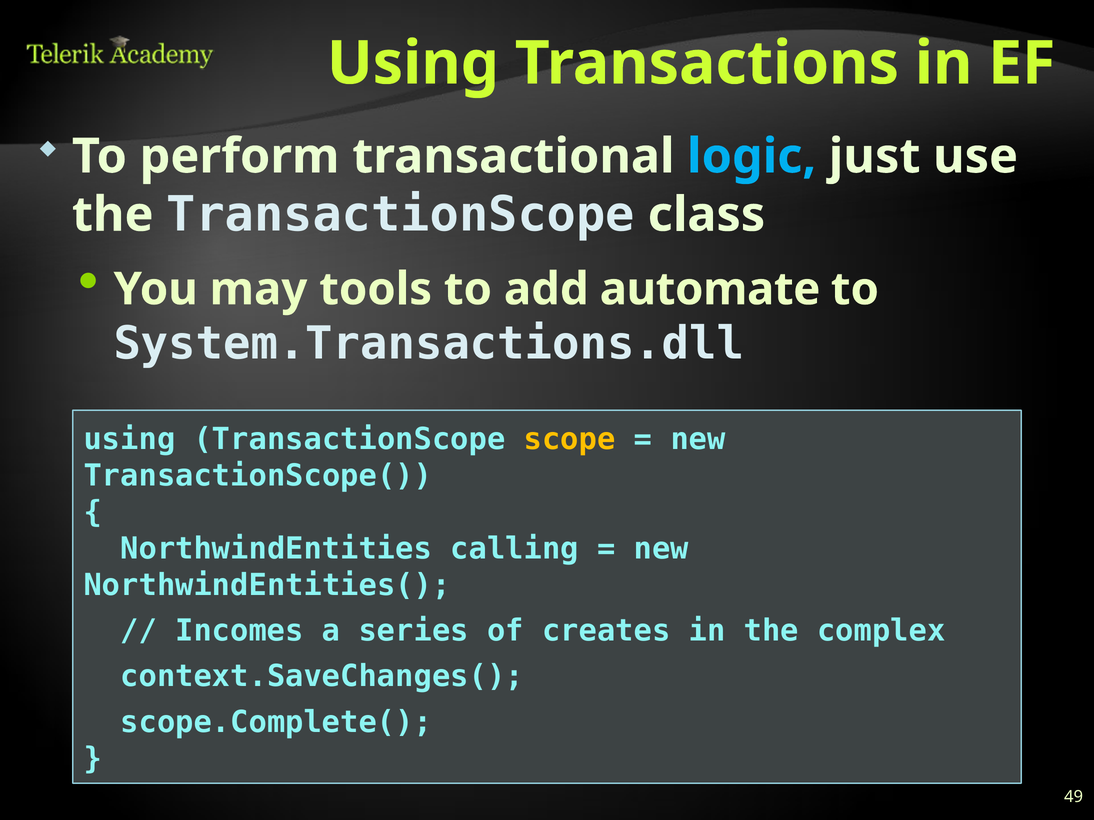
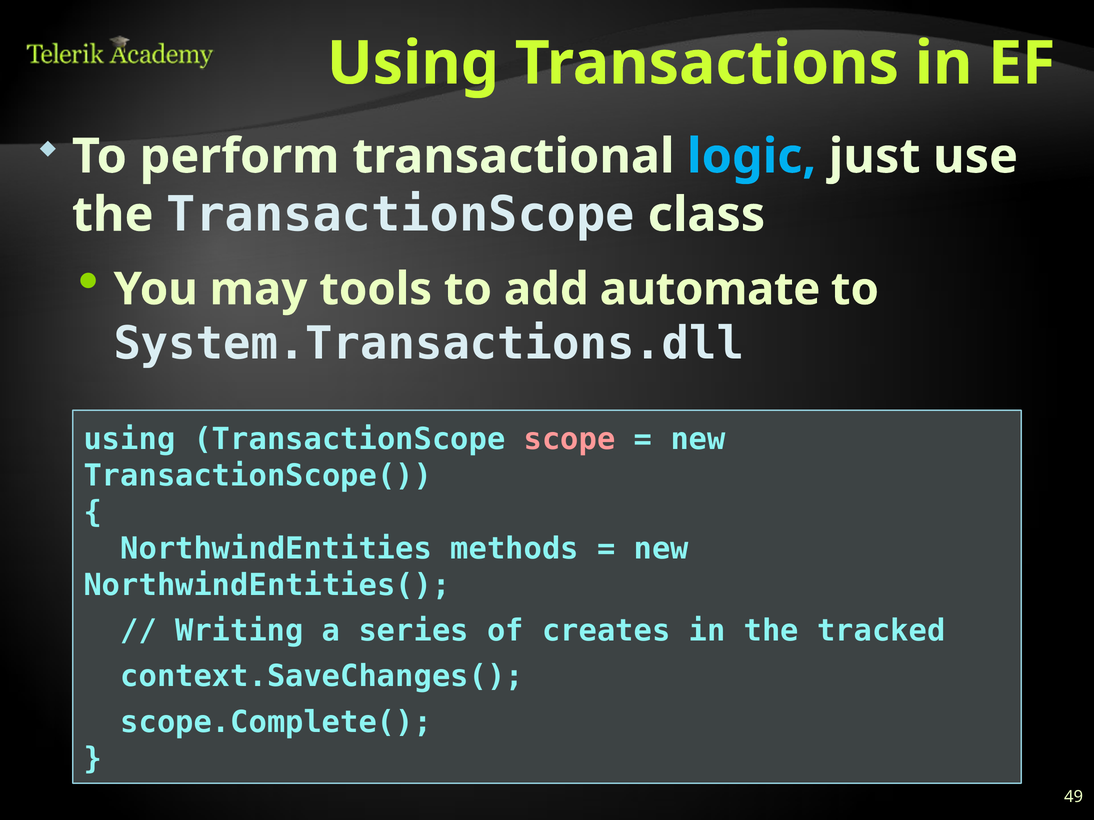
scope colour: yellow -> pink
calling: calling -> methods
Incomes: Incomes -> Writing
complex: complex -> tracked
